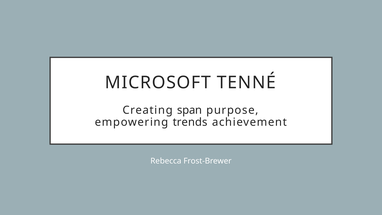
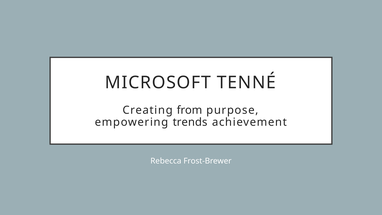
span: span -> from
